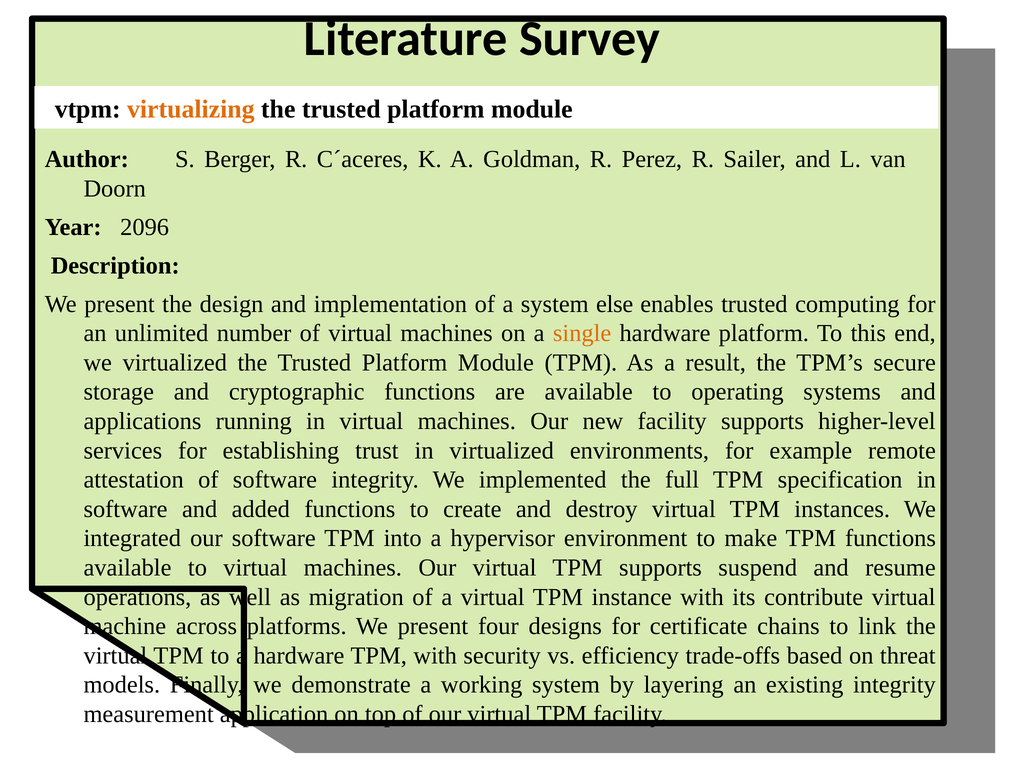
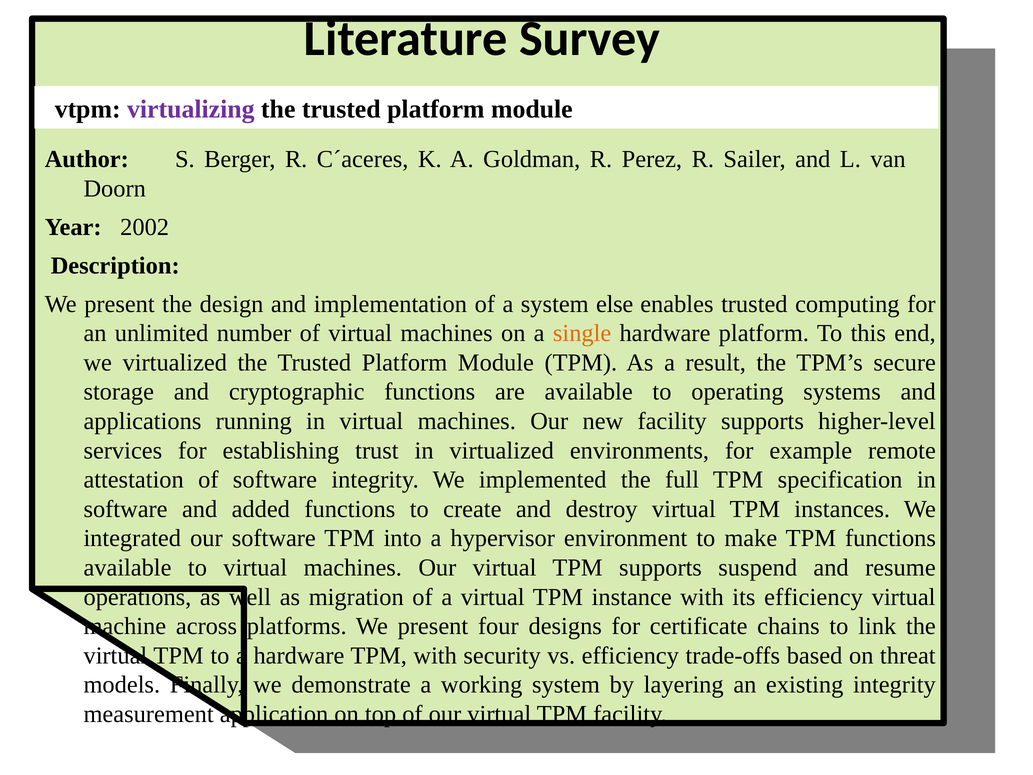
virtualizing colour: orange -> purple
2096: 2096 -> 2002
its contribute: contribute -> efficiency
